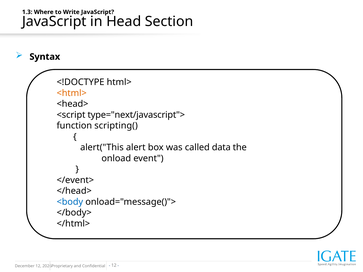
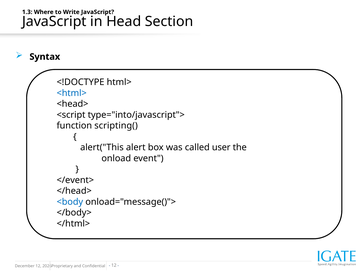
<html> colour: orange -> blue
type="next/javascript">: type="next/javascript"> -> type="into/javascript">
data: data -> user
